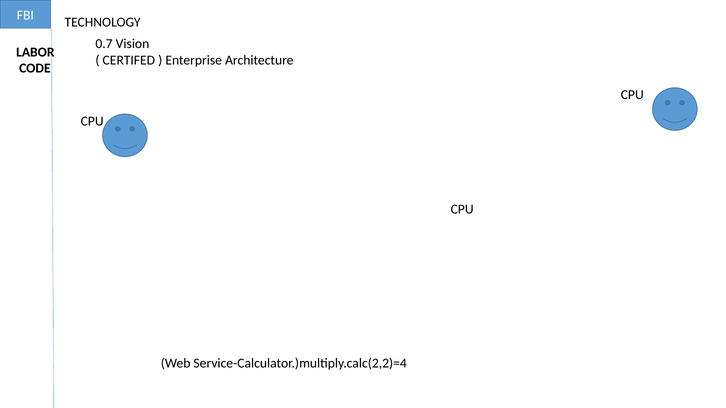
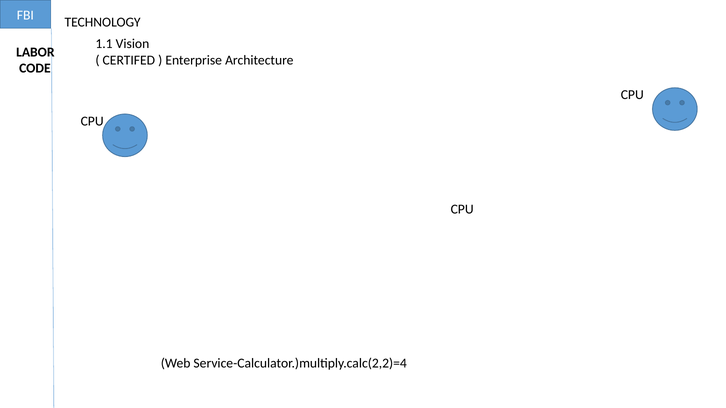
0.7: 0.7 -> 1.1
